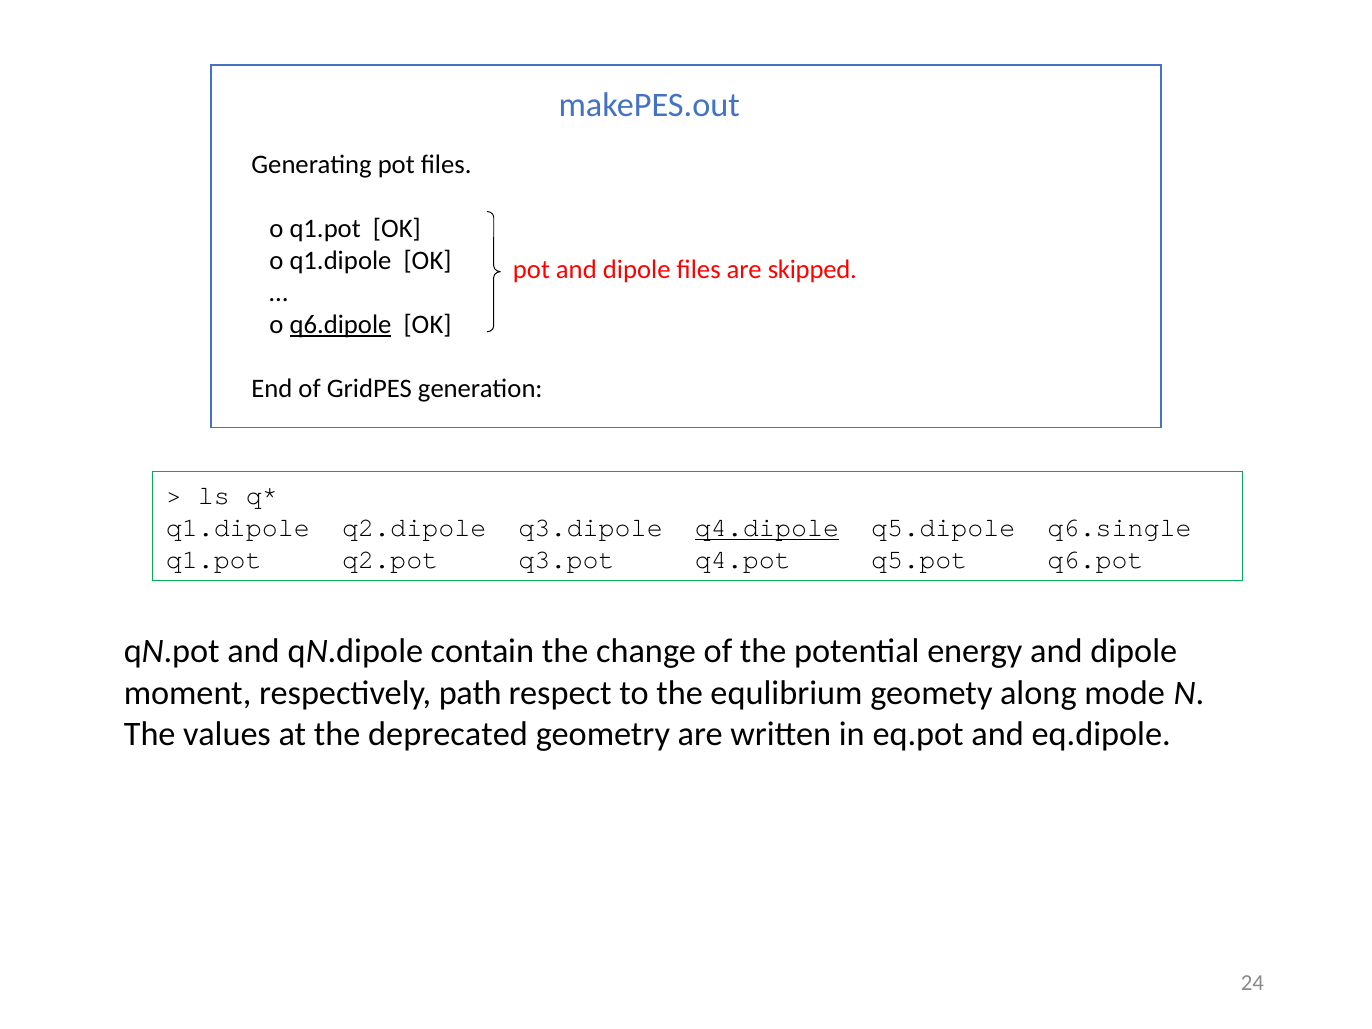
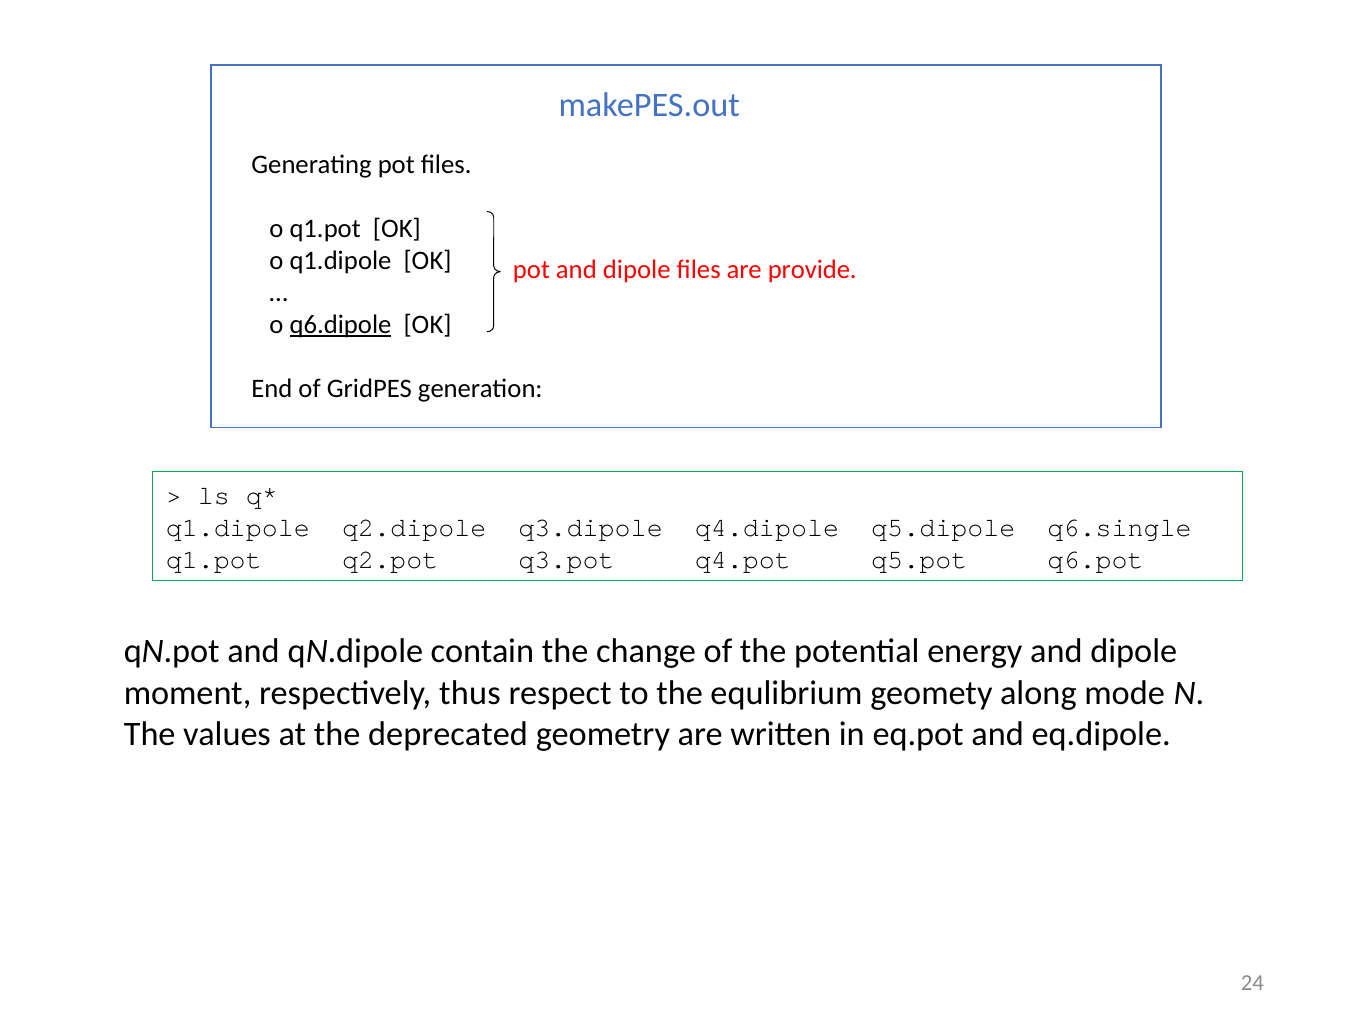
skipped: skipped -> provide
q4.dipole underline: present -> none
path: path -> thus
